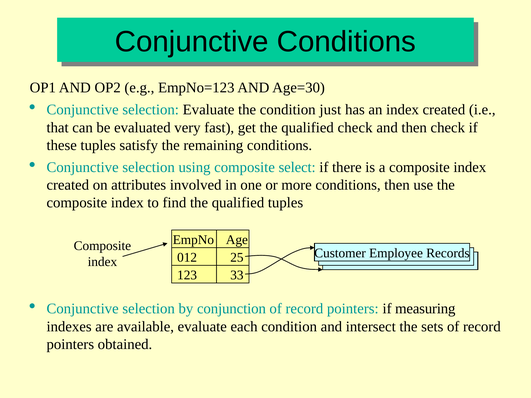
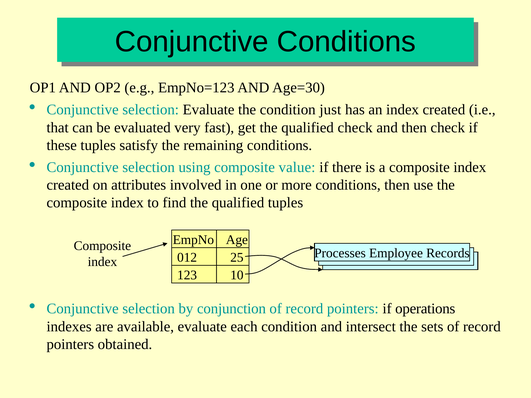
select: select -> value
Customer: Customer -> Processes
33: 33 -> 10
measuring: measuring -> operations
